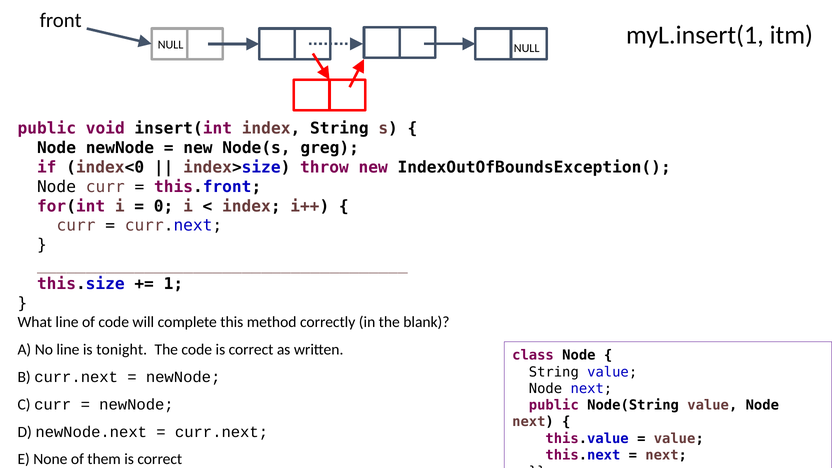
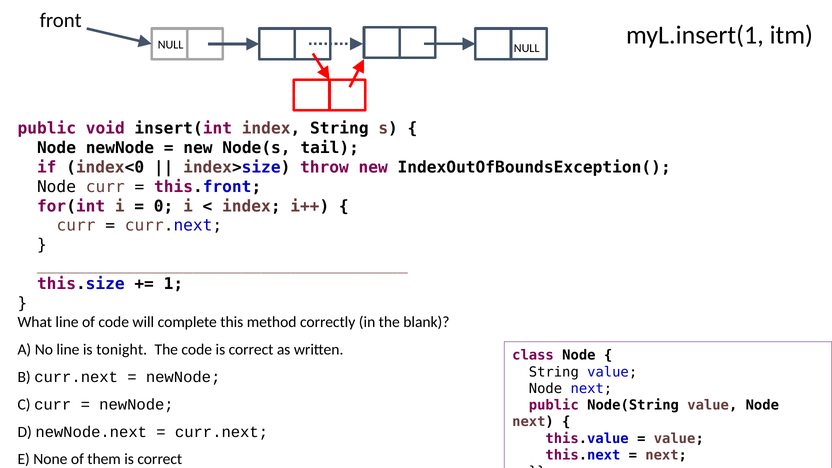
greg: greg -> tail
